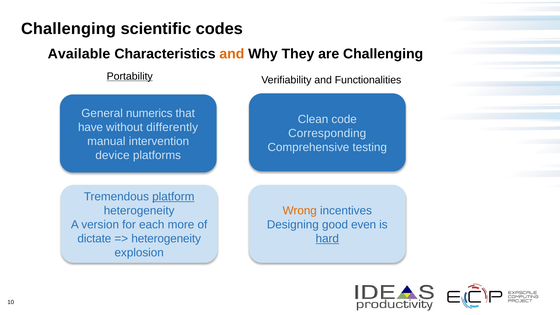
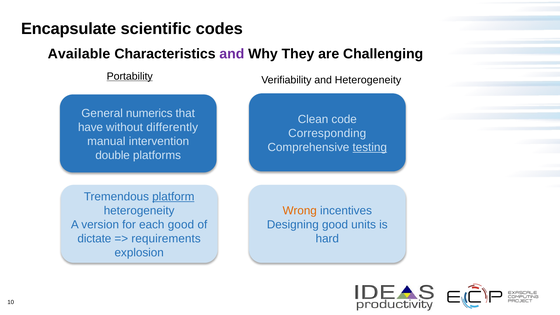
Challenging at (68, 29): Challenging -> Encapsulate
and at (232, 54) colour: orange -> purple
and Functionalities: Functionalities -> Heterogeneity
testing underline: none -> present
device: device -> double
each more: more -> good
even: even -> units
heterogeneity at (166, 239): heterogeneity -> requirements
hard underline: present -> none
